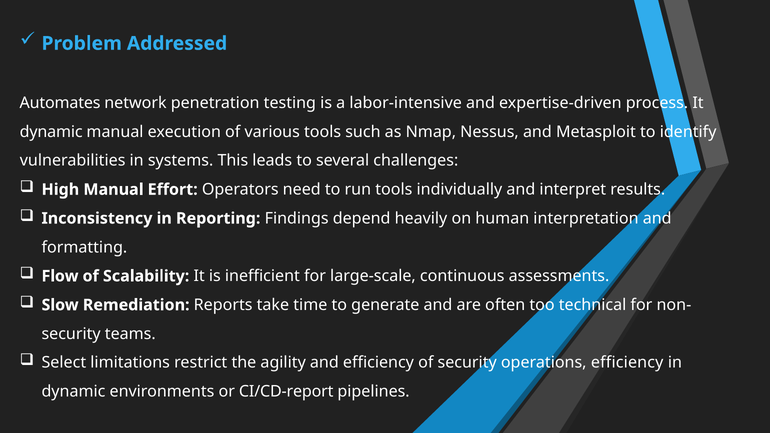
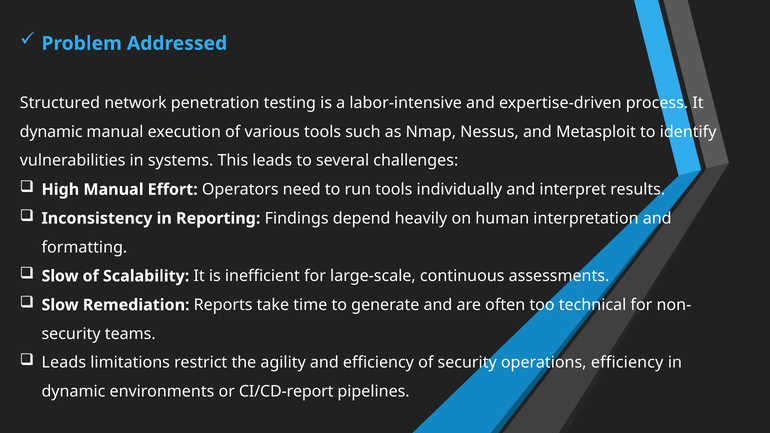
Automates: Automates -> Structured
Flow at (60, 276): Flow -> Slow
Select at (64, 363): Select -> Leads
